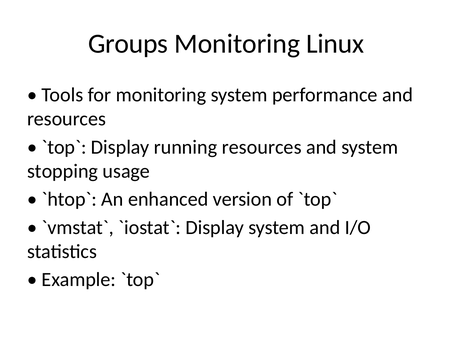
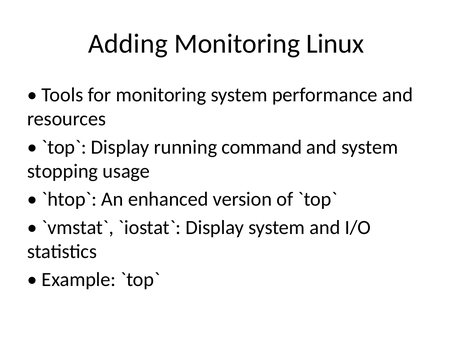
Groups: Groups -> Adding
running resources: resources -> command
